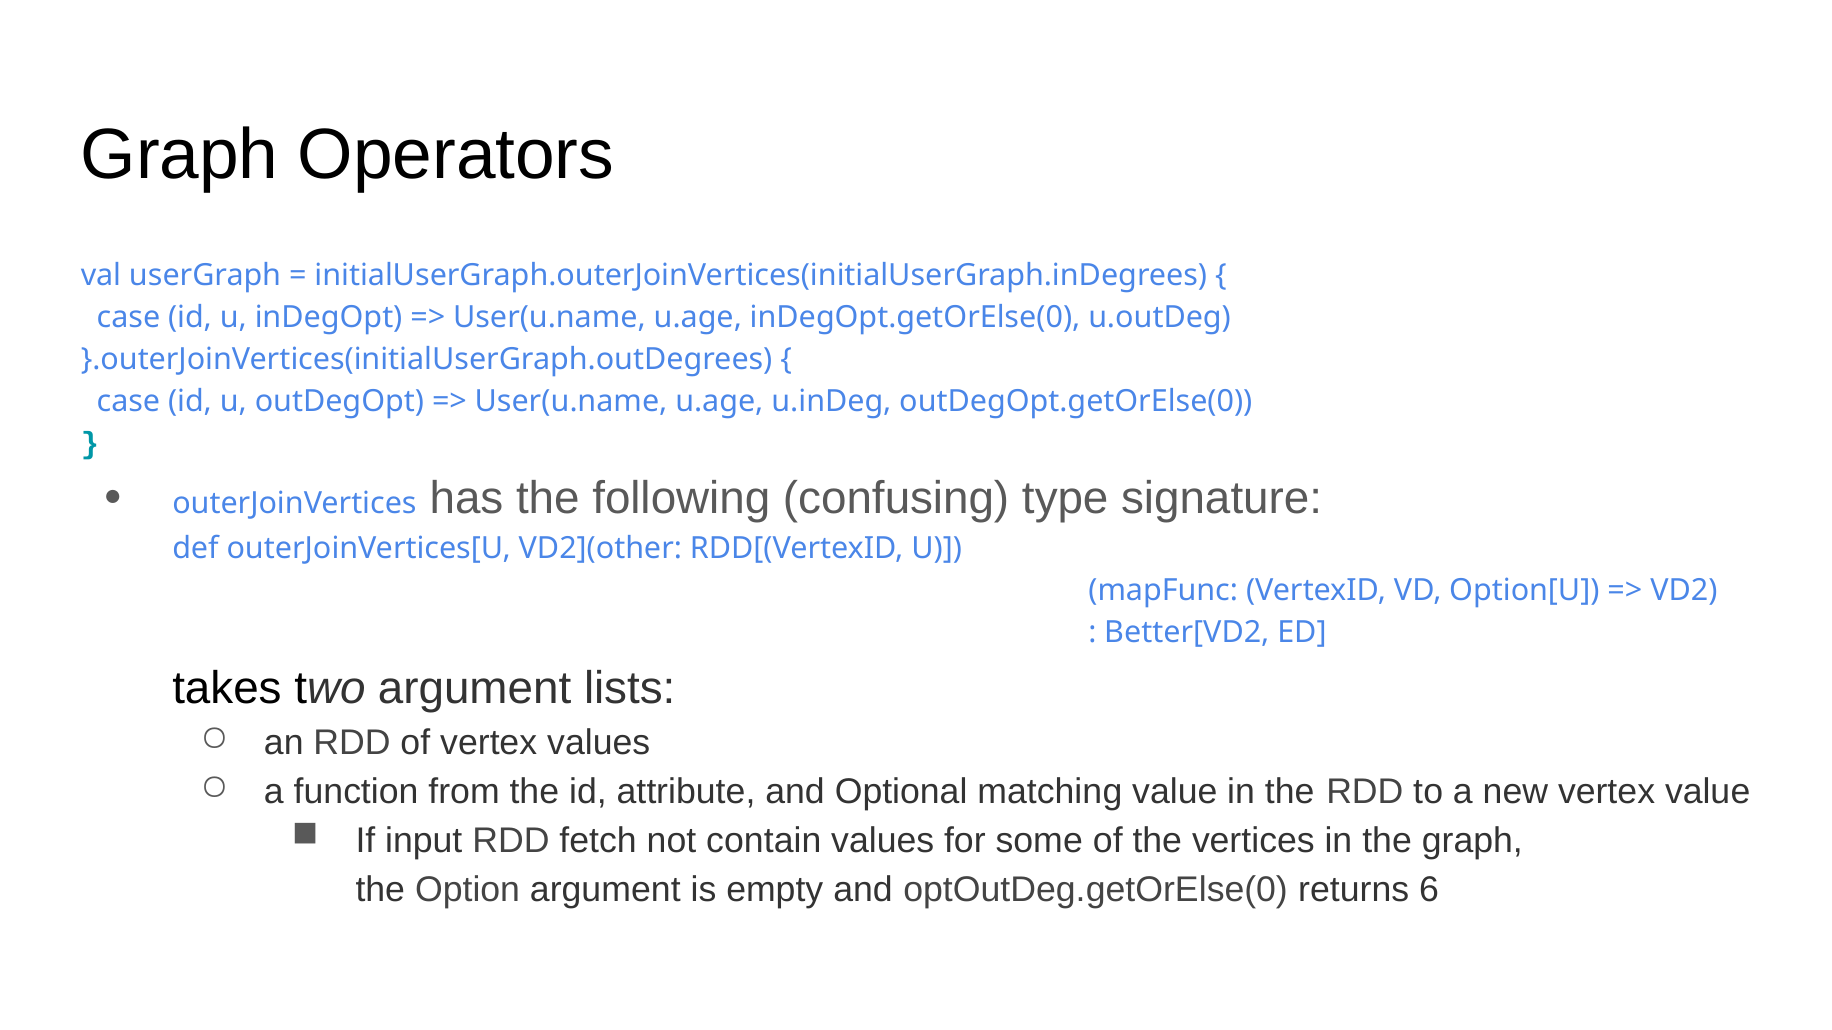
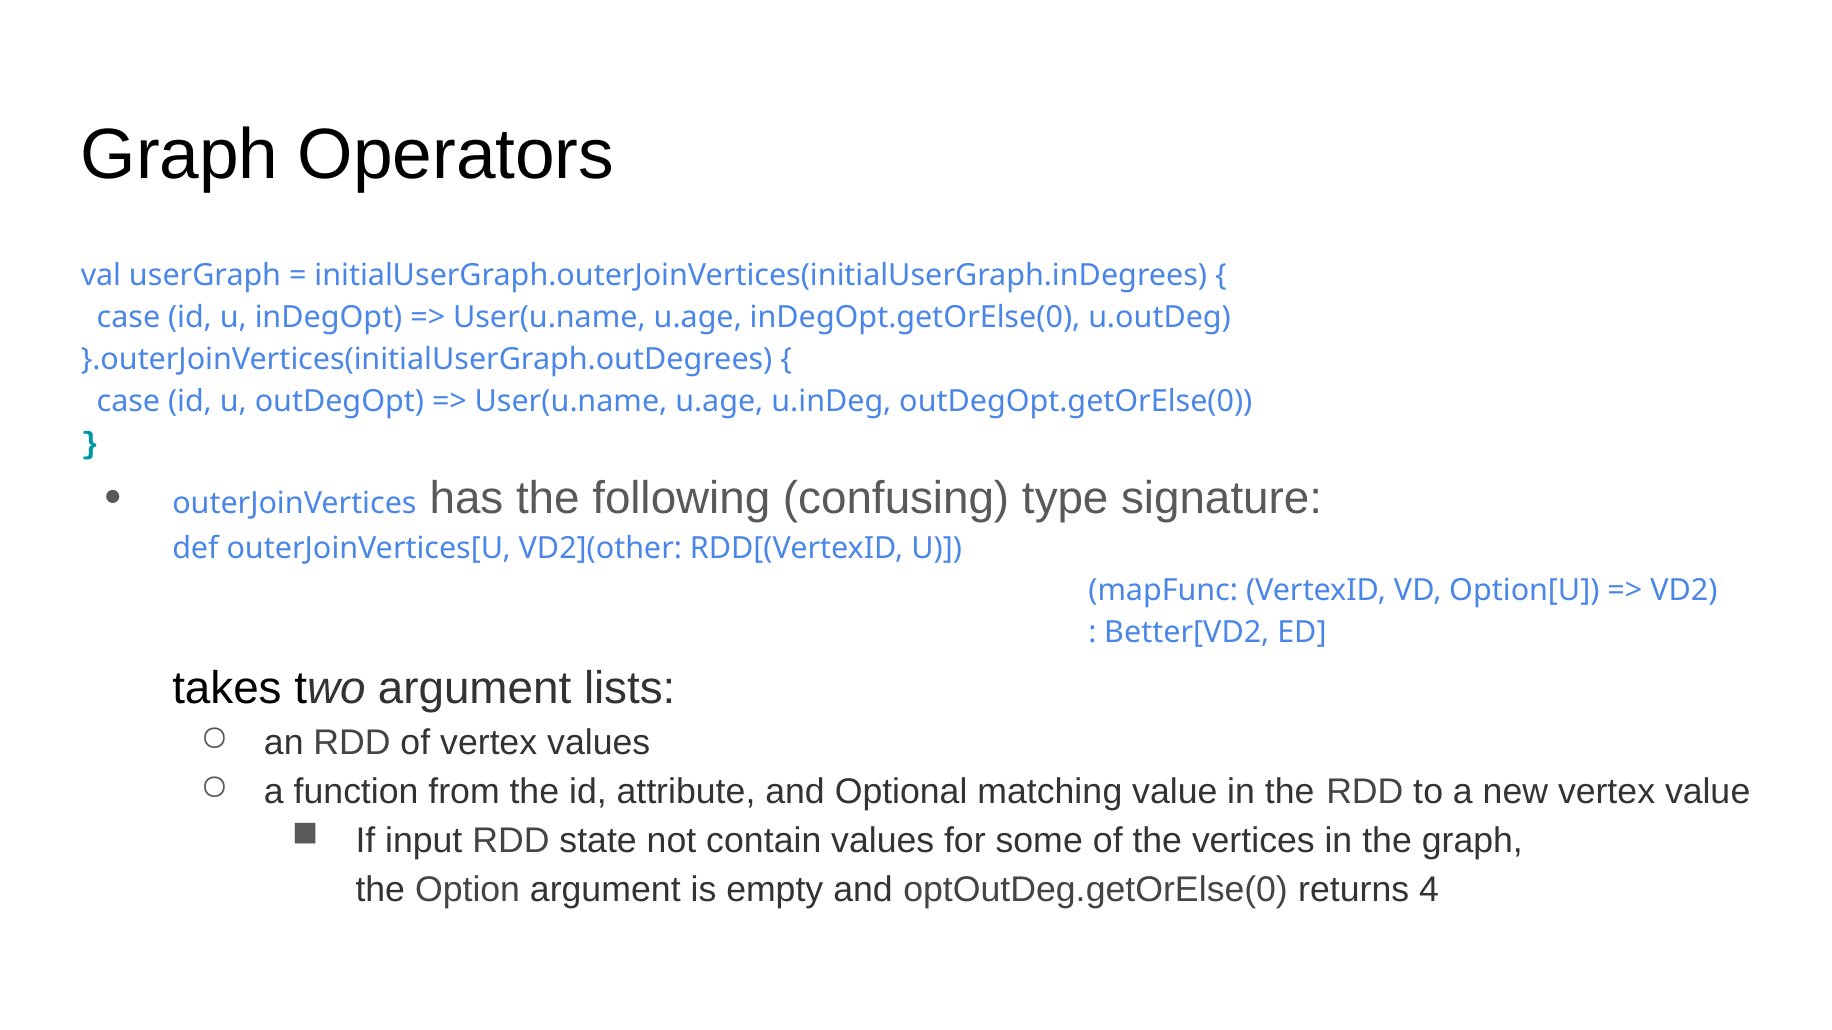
fetch: fetch -> state
6: 6 -> 4
